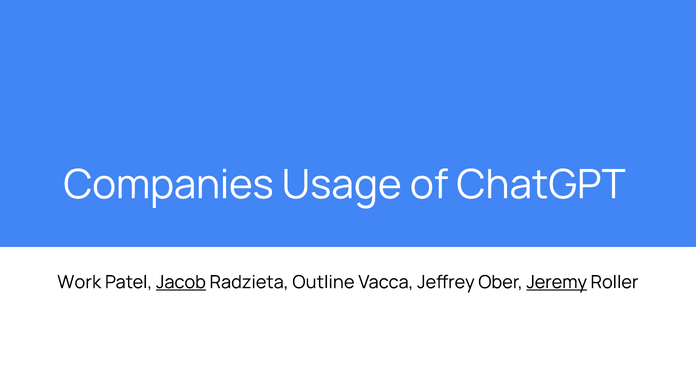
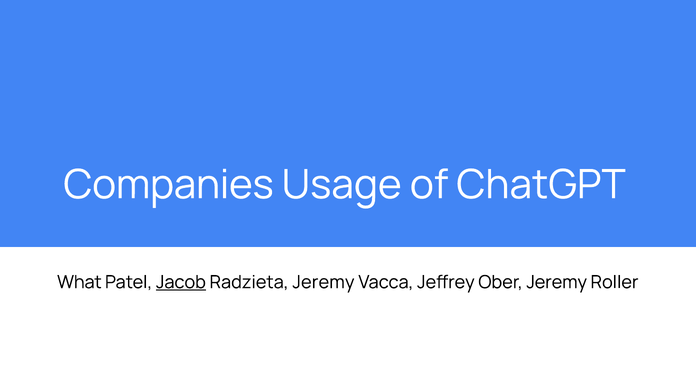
Work: Work -> What
Radzieta Outline: Outline -> Jeremy
Jeremy at (557, 283) underline: present -> none
